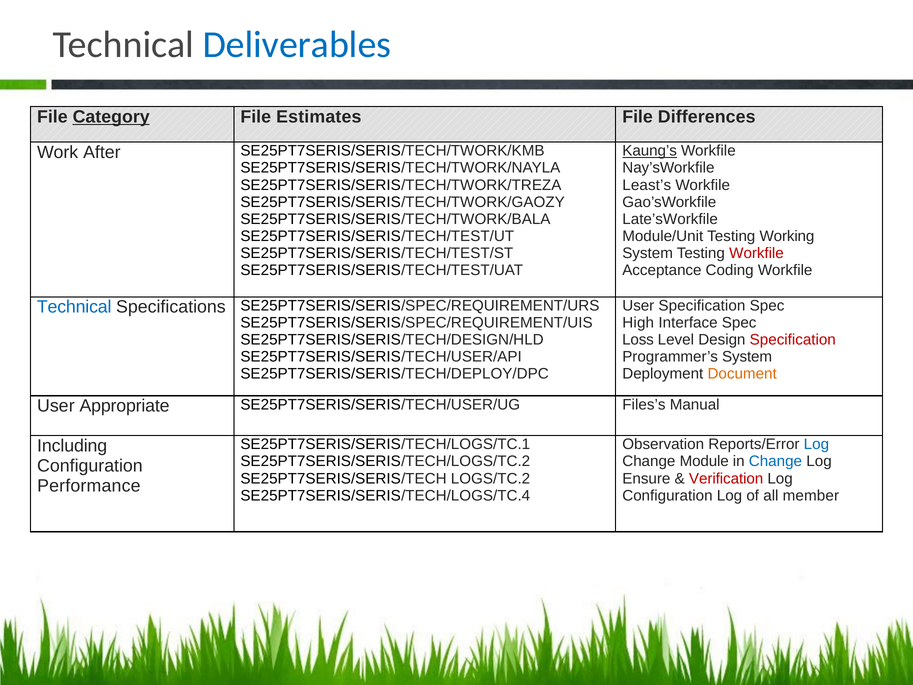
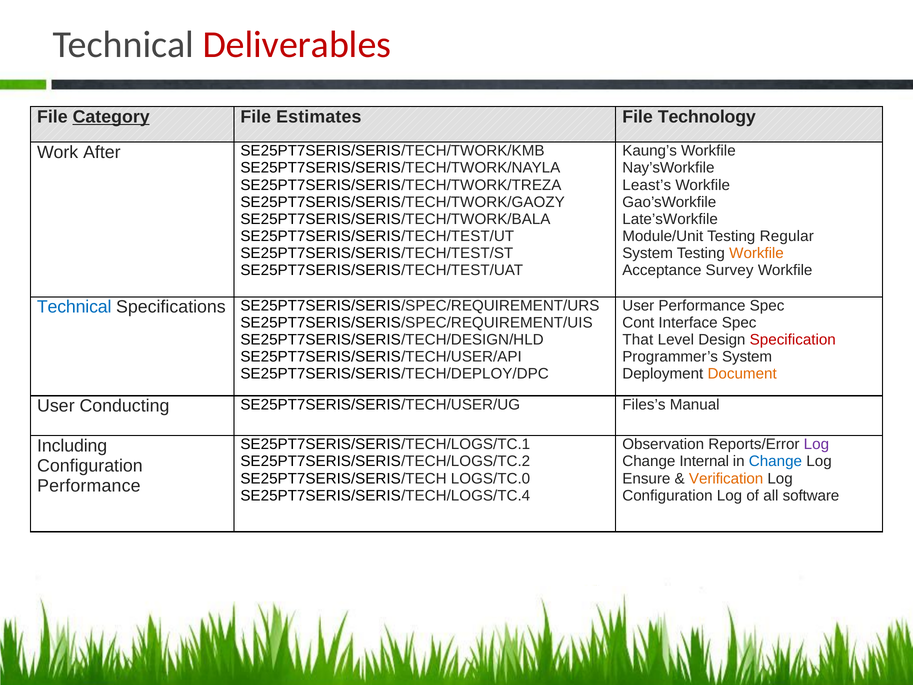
Deliverables colour: blue -> red
Differences: Differences -> Technology
Kaung’s underline: present -> none
Working: Working -> Regular
Workfile at (756, 253) colour: red -> orange
Coding: Coding -> Survey
User Specification: Specification -> Performance
High: High -> Cont
Loss: Loss -> That
Appropriate: Appropriate -> Conducting
Log at (816, 444) colour: blue -> purple
Module: Module -> Internal
LOGS/TC.2: LOGS/TC.2 -> LOGS/TC.0
Verification colour: red -> orange
member: member -> software
